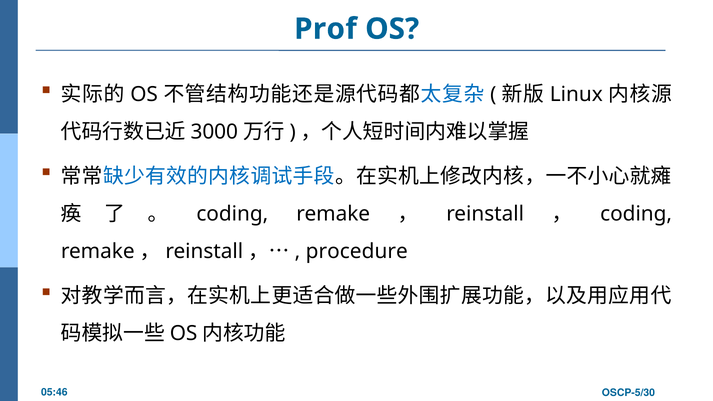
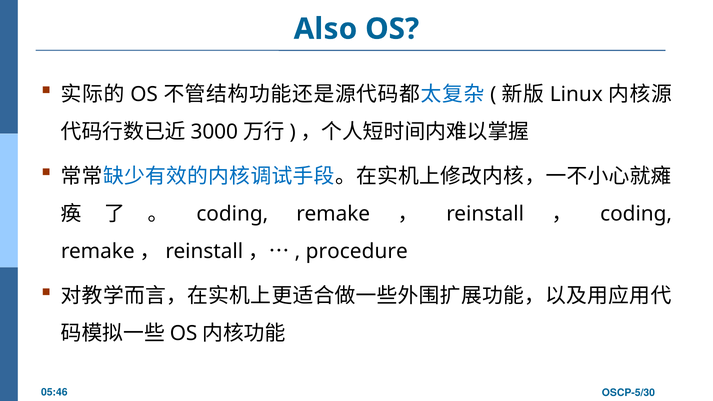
Prof: Prof -> Also
